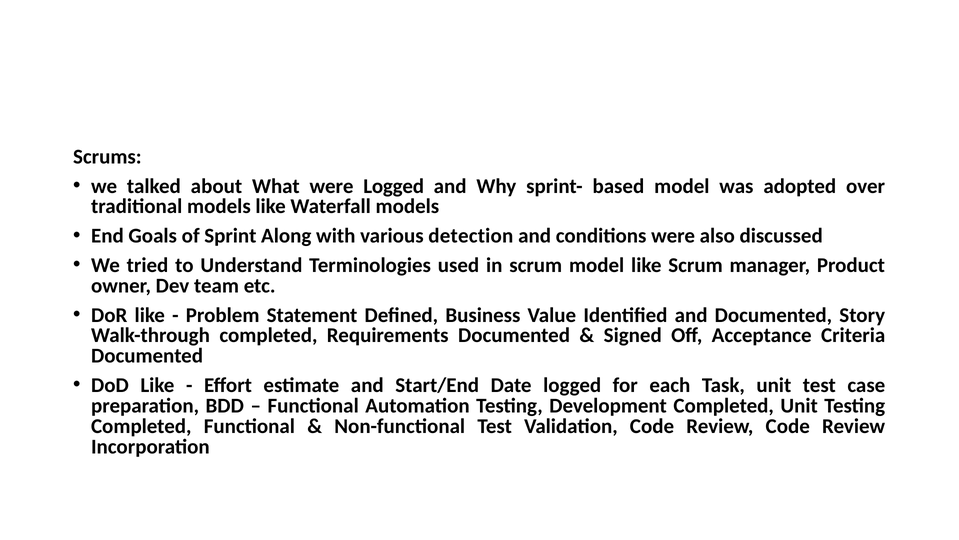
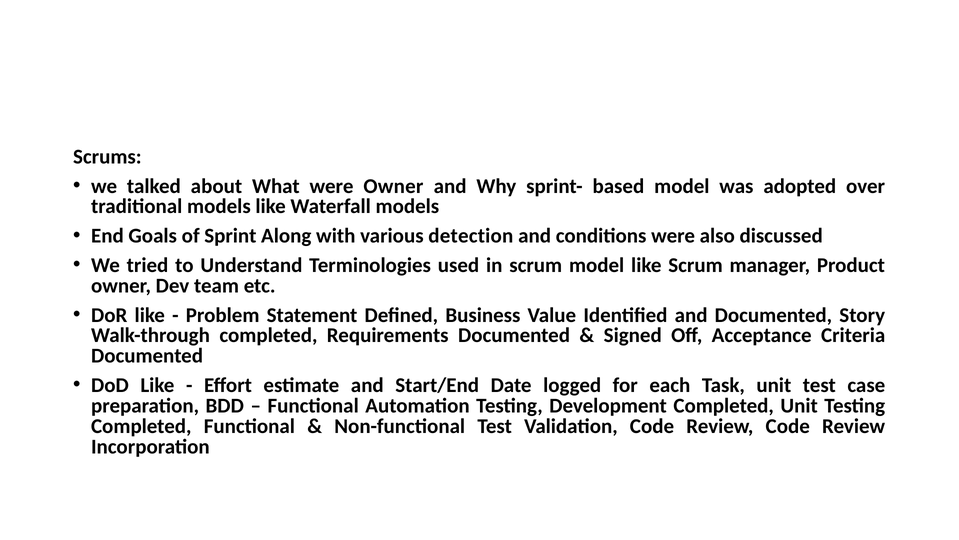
were Logged: Logged -> Owner
